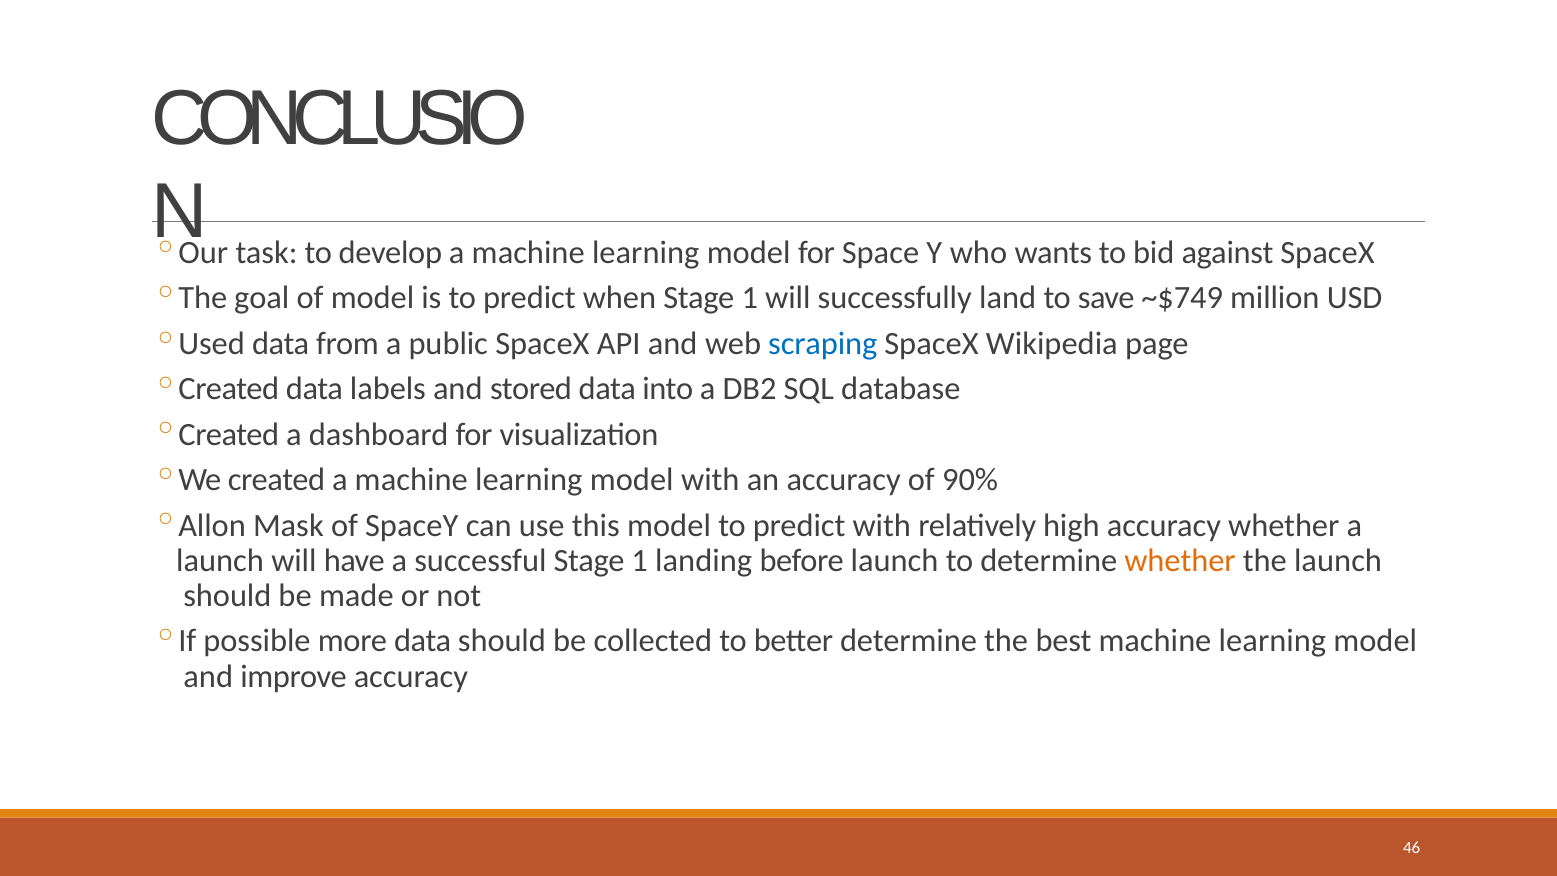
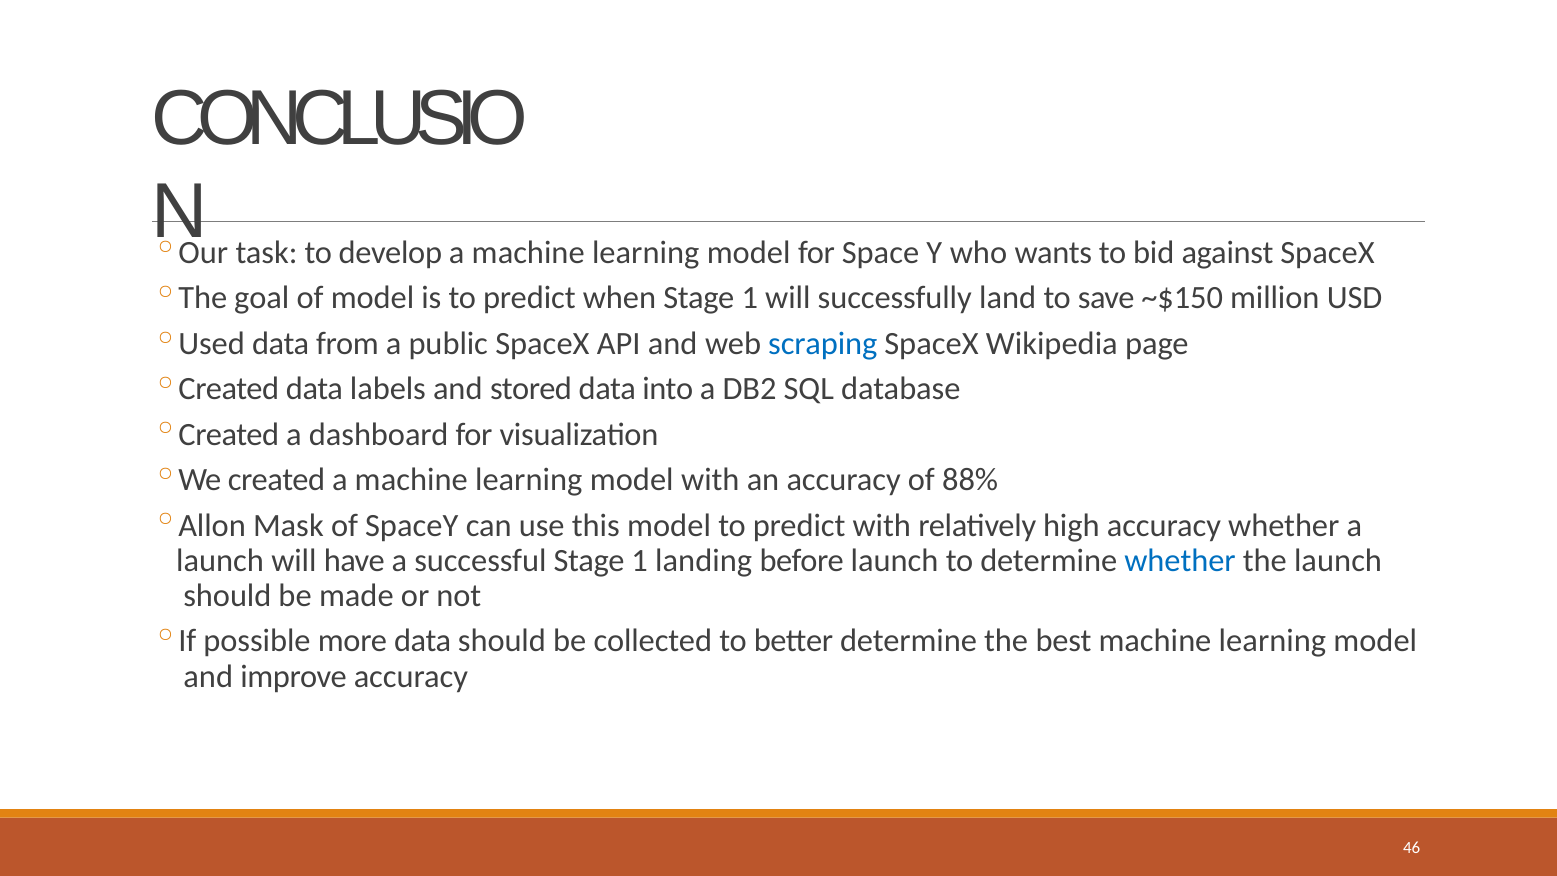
~$749: ~$749 -> ~$150
90%: 90% -> 88%
whether at (1180, 560) colour: orange -> blue
